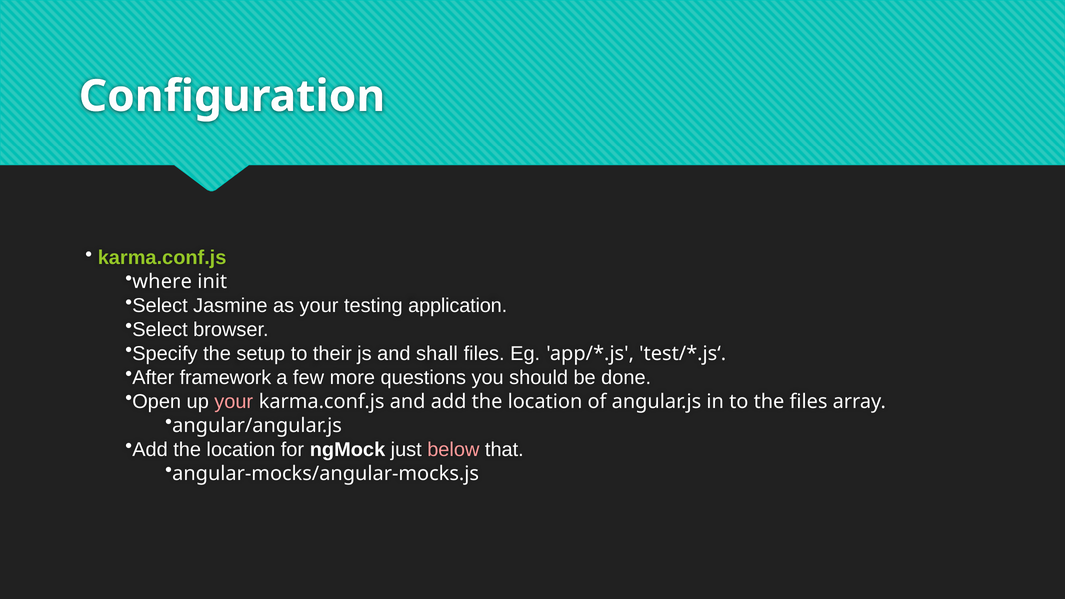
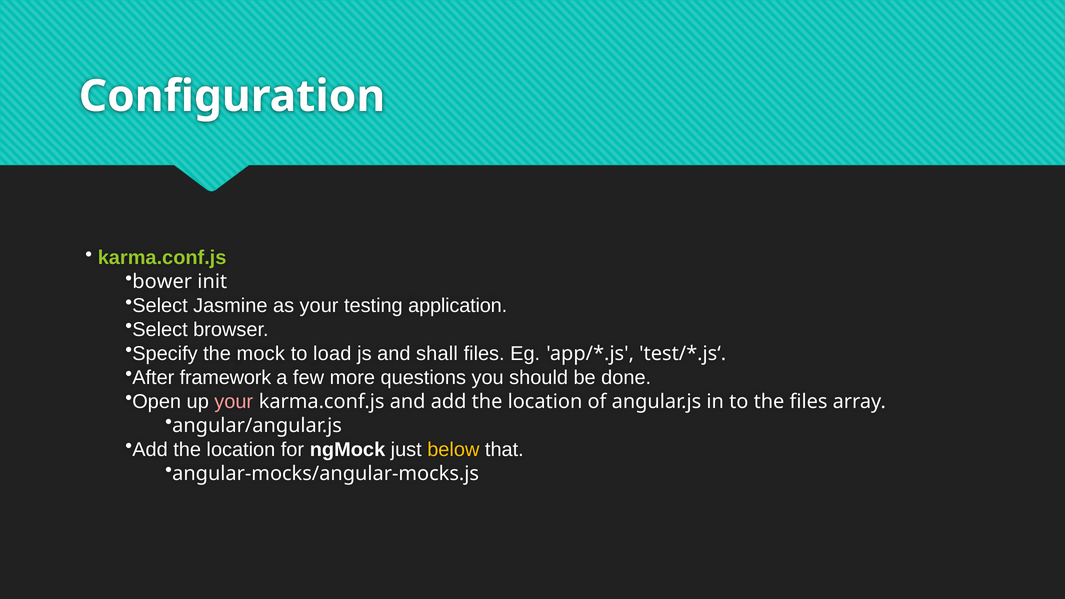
where: where -> bower
setup: setup -> mock
their: their -> load
below colour: pink -> yellow
